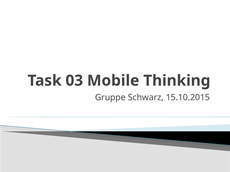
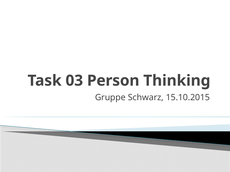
Mobile: Mobile -> Person
